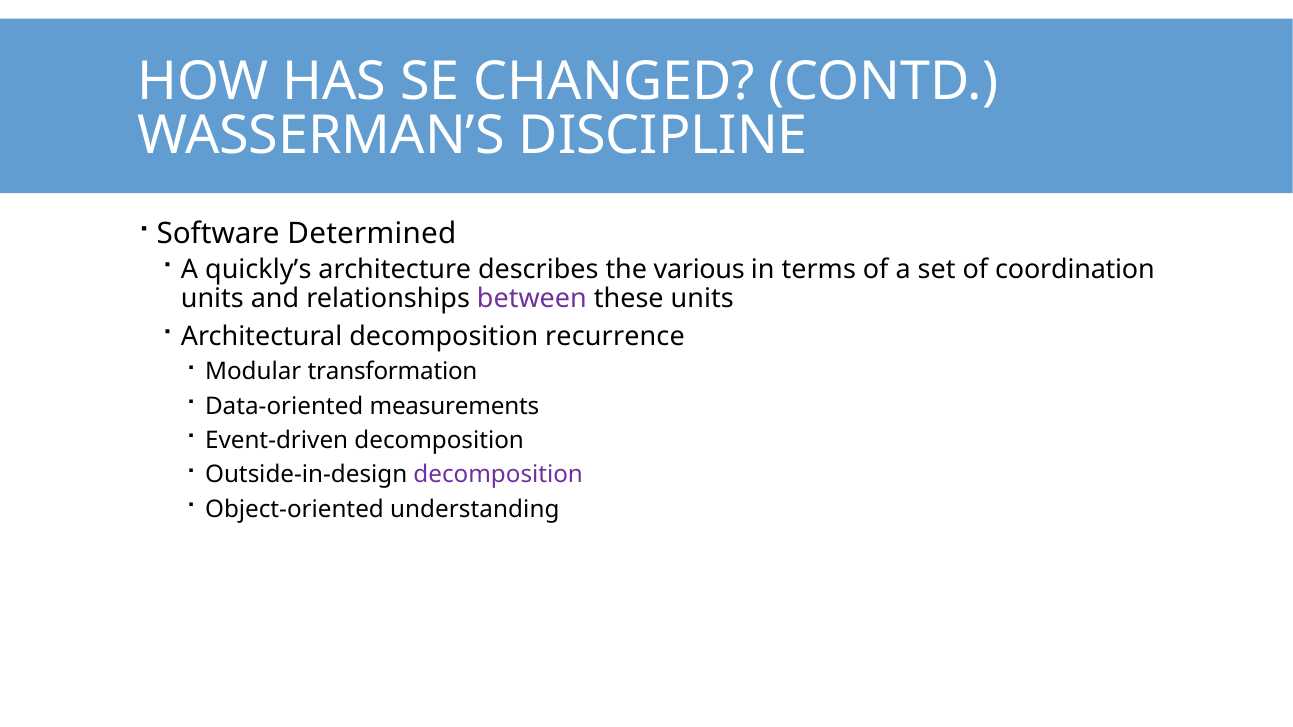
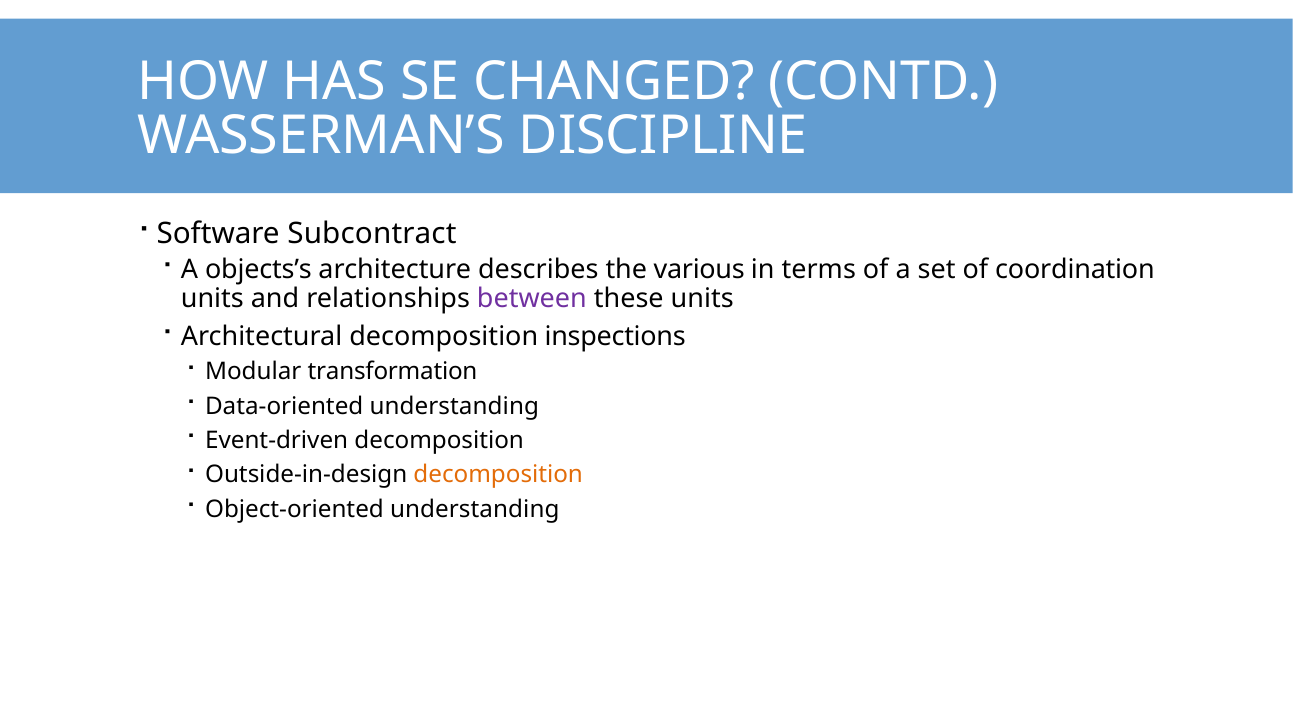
Determined: Determined -> Subcontract
quickly’s: quickly’s -> objects’s
recurrence: recurrence -> inspections
Data-oriented measurements: measurements -> understanding
decomposition at (498, 475) colour: purple -> orange
